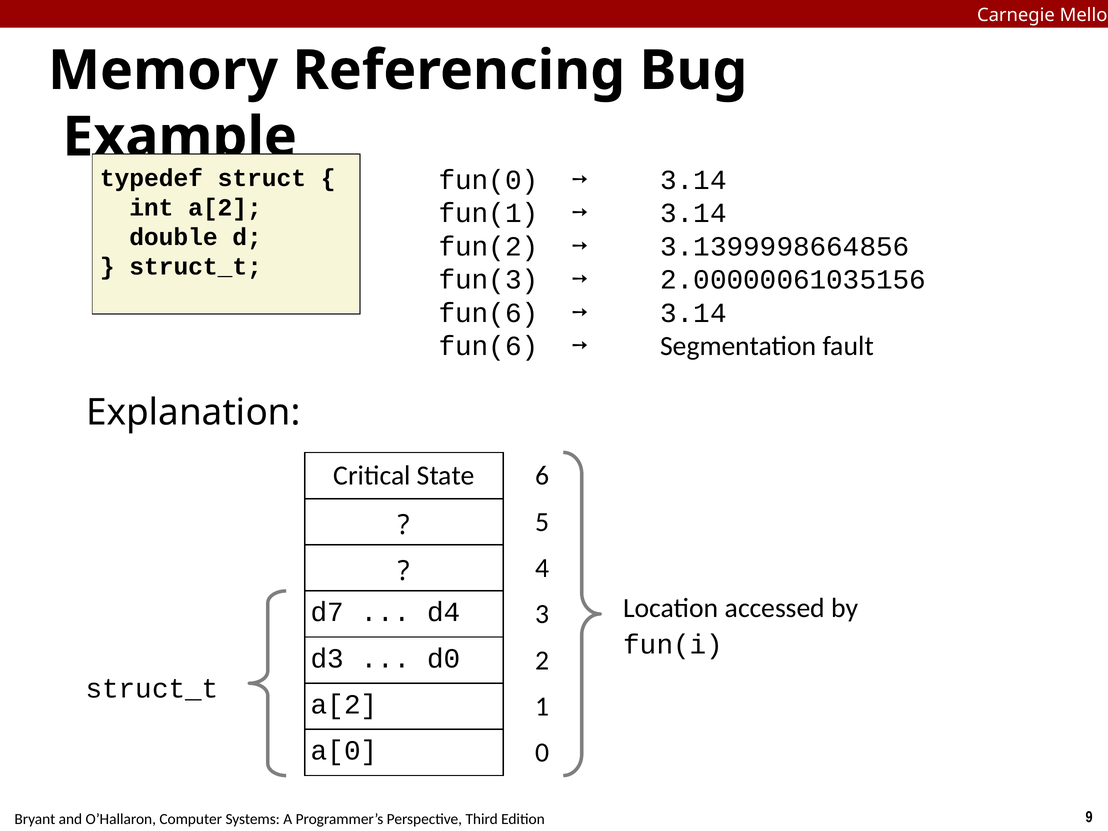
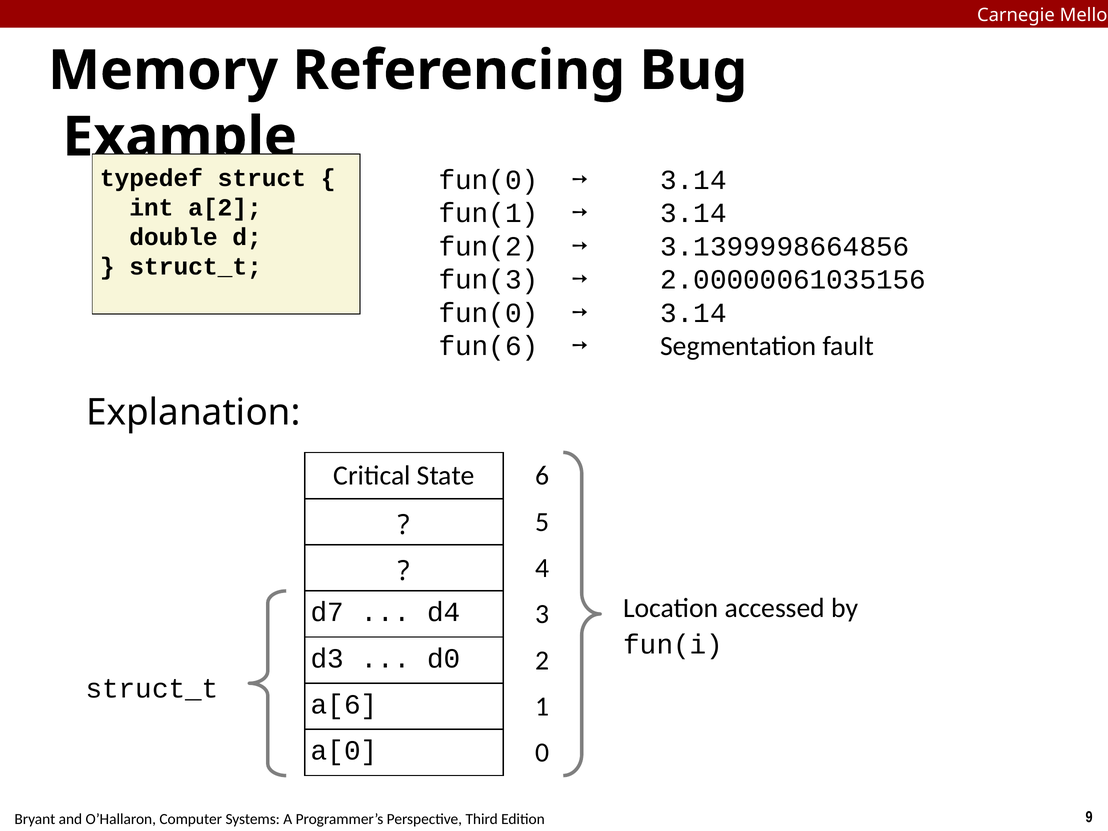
fun(6 at (488, 313): fun(6 -> fun(0
a[2 at (344, 705): a[2 -> a[6
